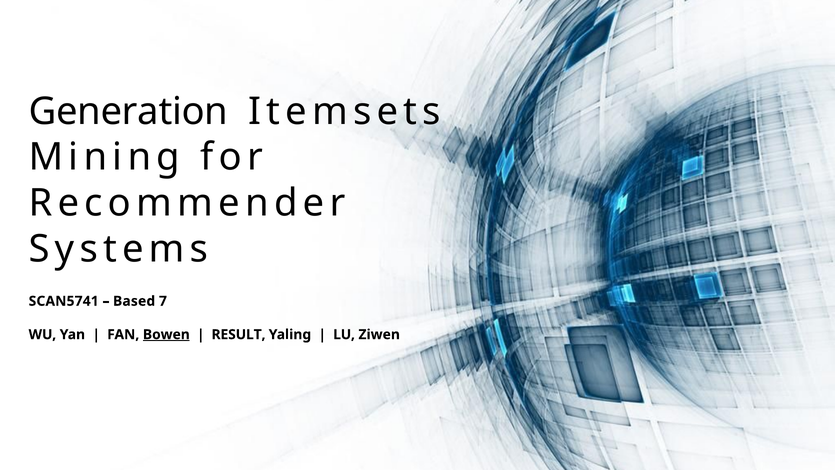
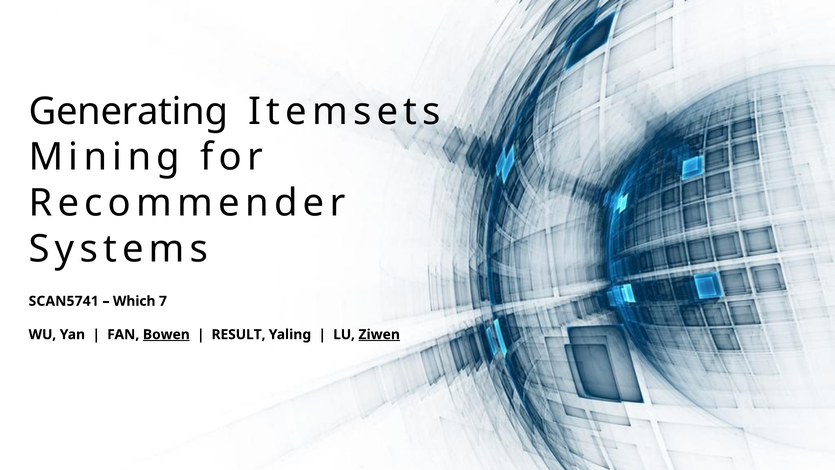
Generation: Generation -> Generating
Based: Based -> Which
Ziwen underline: none -> present
